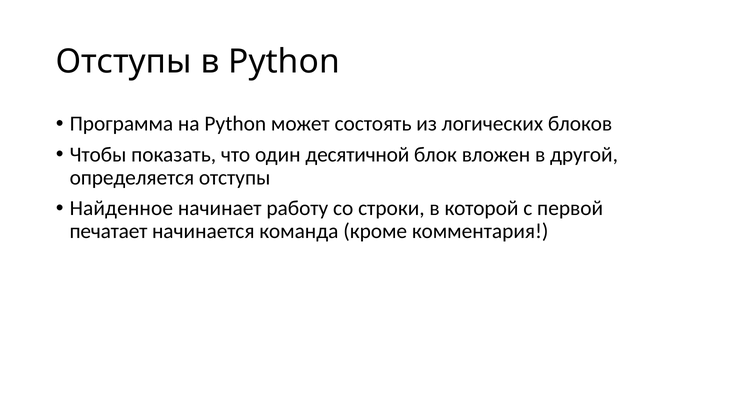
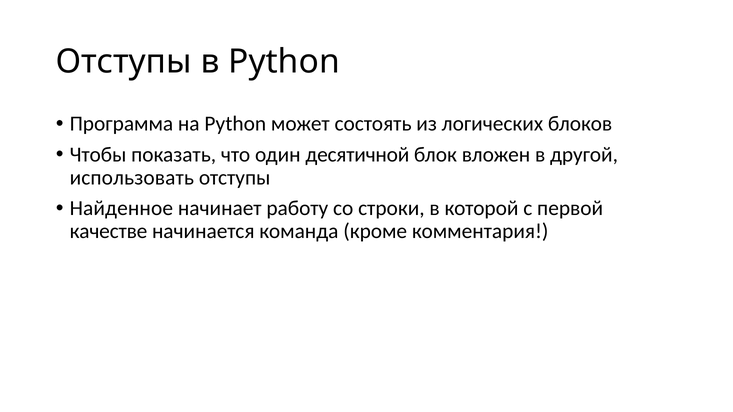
определяется: определяется -> использовать
печатает: печатает -> качестве
